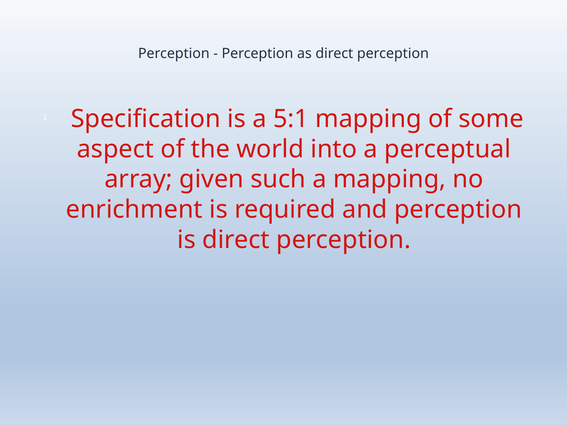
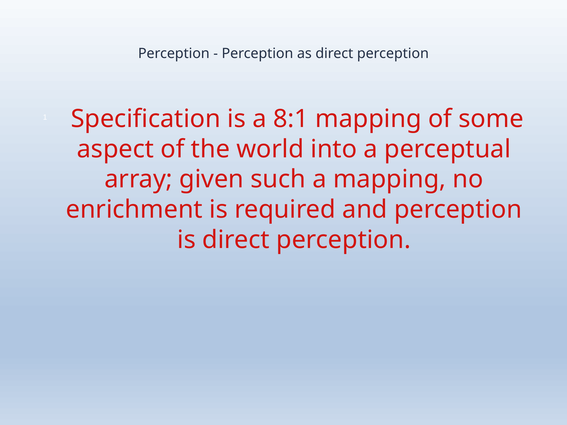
5:1: 5:1 -> 8:1
